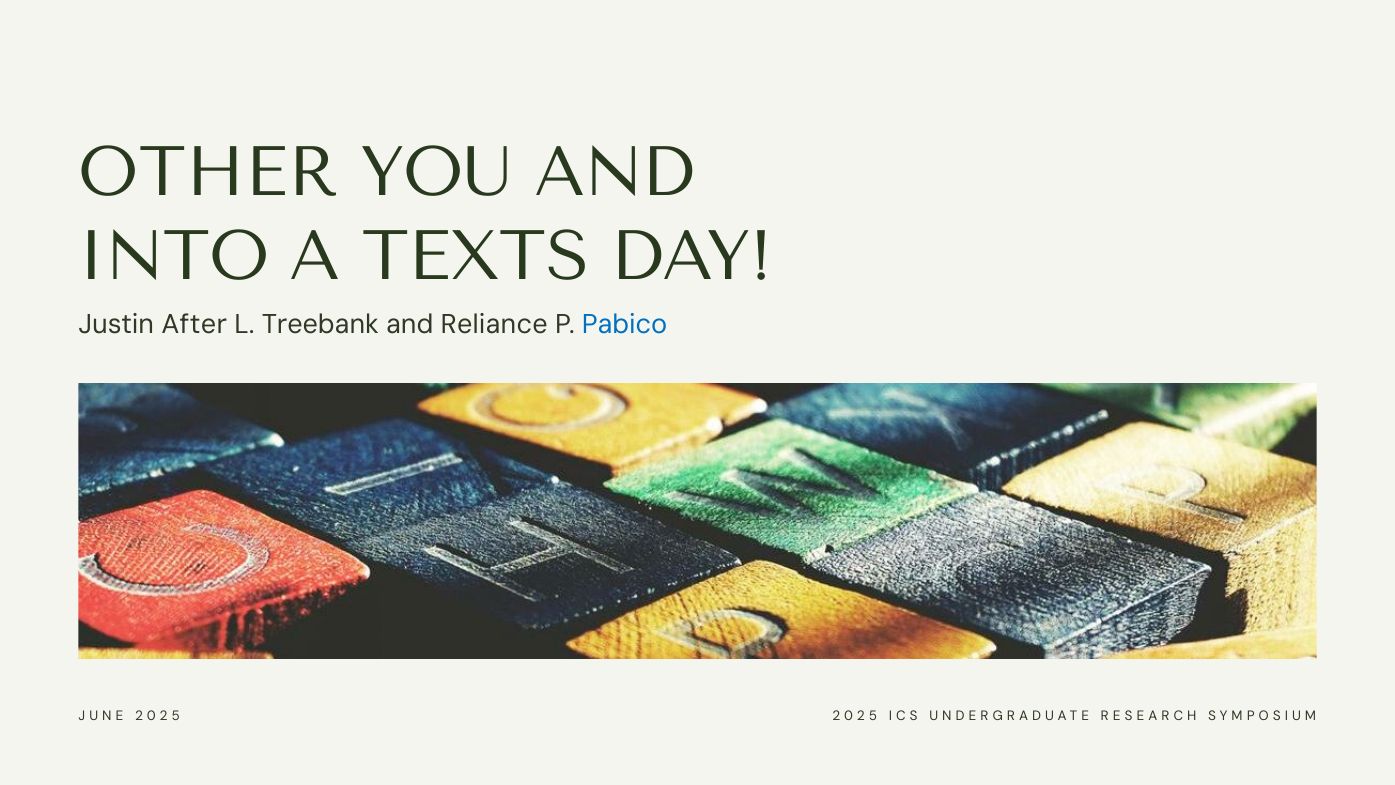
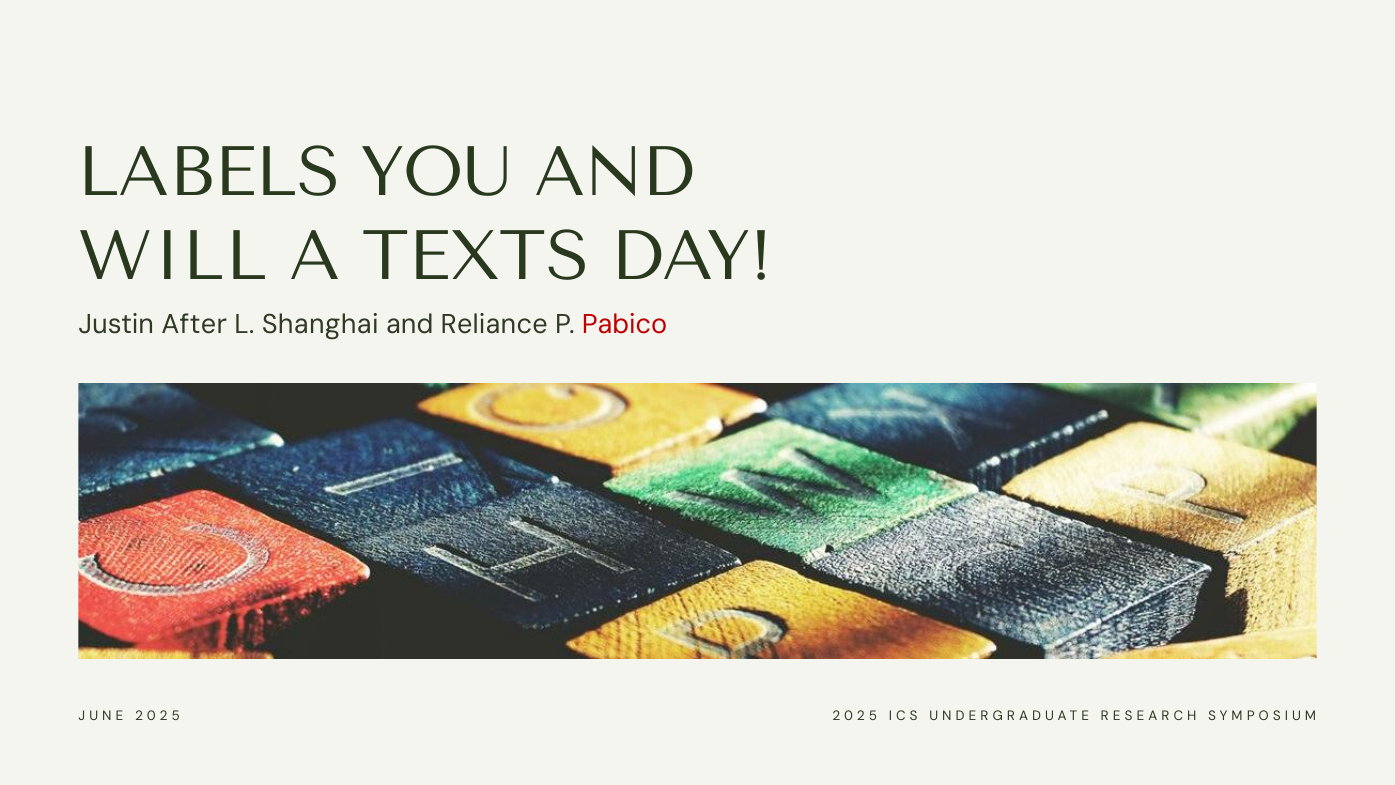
OTHER: OTHER -> LABELS
INTO: INTO -> WILL
Treebank: Treebank -> Shanghai
Pabico colour: blue -> red
